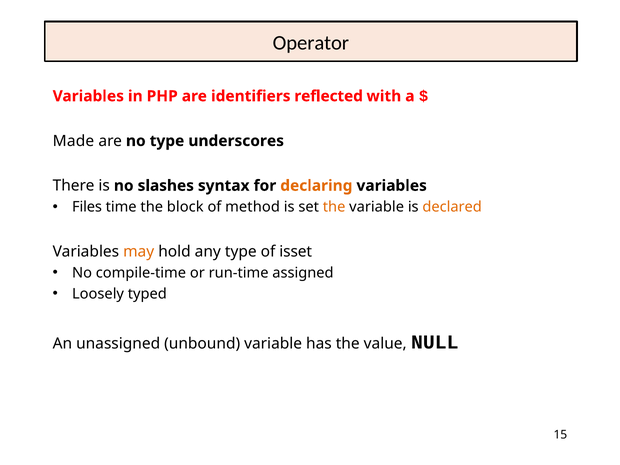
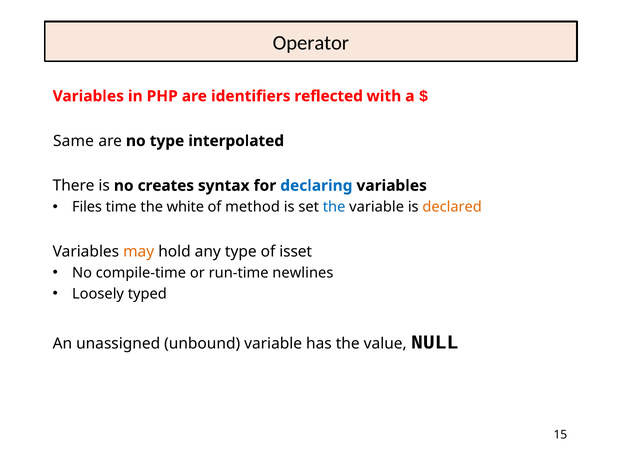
Made: Made -> Same
underscores: underscores -> interpolated
slashes: slashes -> creates
declaring colour: orange -> blue
block: block -> white
the at (334, 207) colour: orange -> blue
assigned: assigned -> newlines
